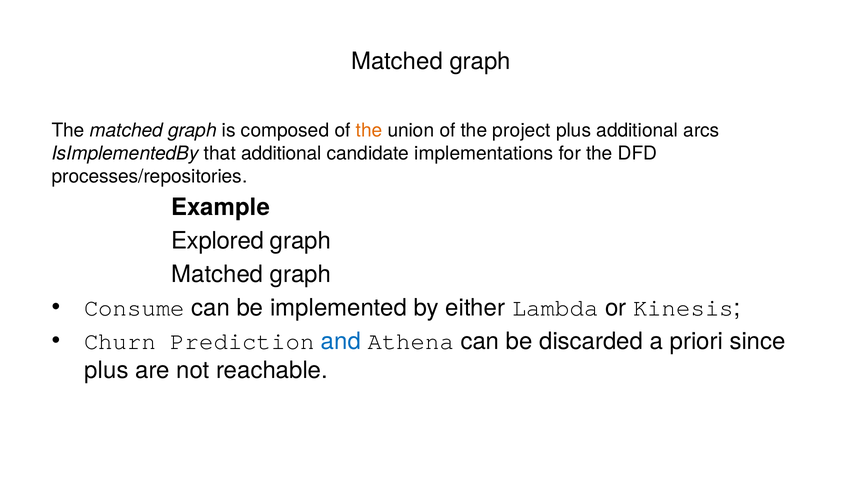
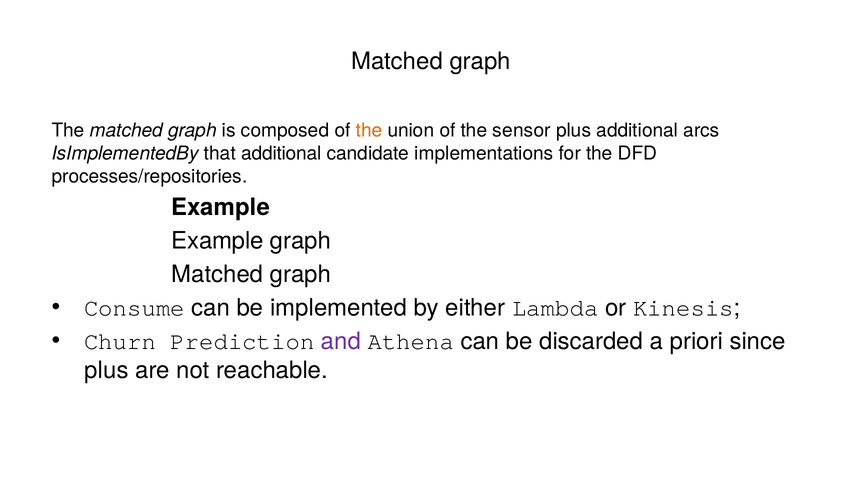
project: project -> sensor
Explored at (218, 241): Explored -> Example
and colour: blue -> purple
